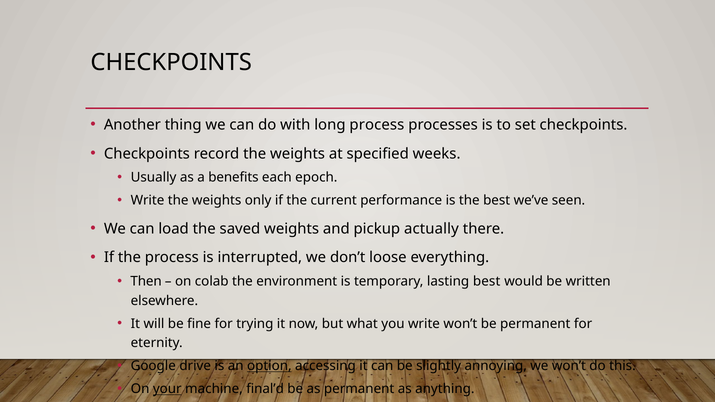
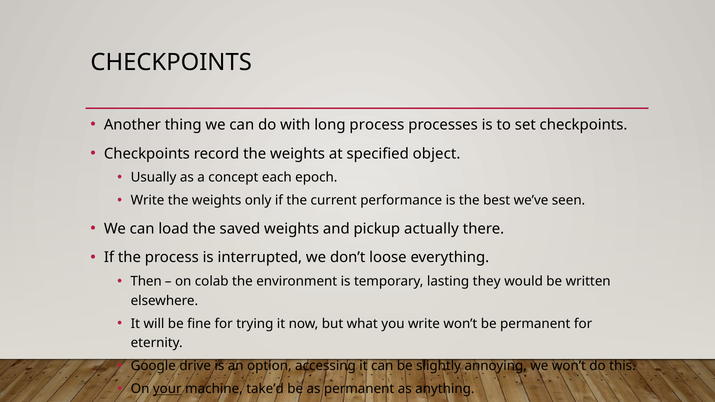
weeks: weeks -> object
benefits: benefits -> concept
lasting best: best -> they
option underline: present -> none
final’d: final’d -> take’d
